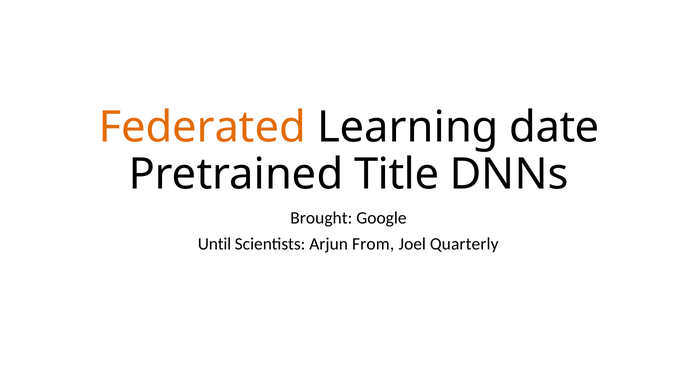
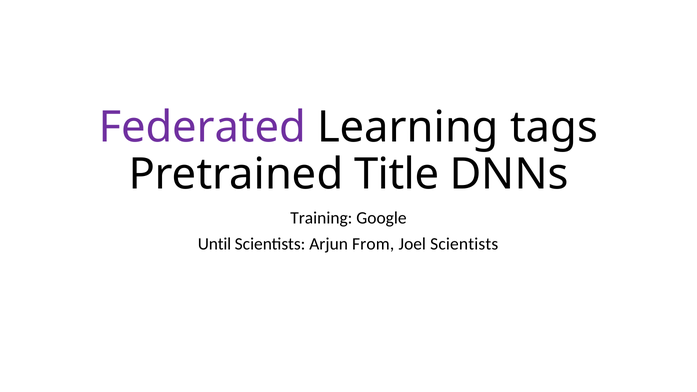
Federated colour: orange -> purple
date: date -> tags
Brought: Brought -> Training
Joel Quarterly: Quarterly -> Scientists
